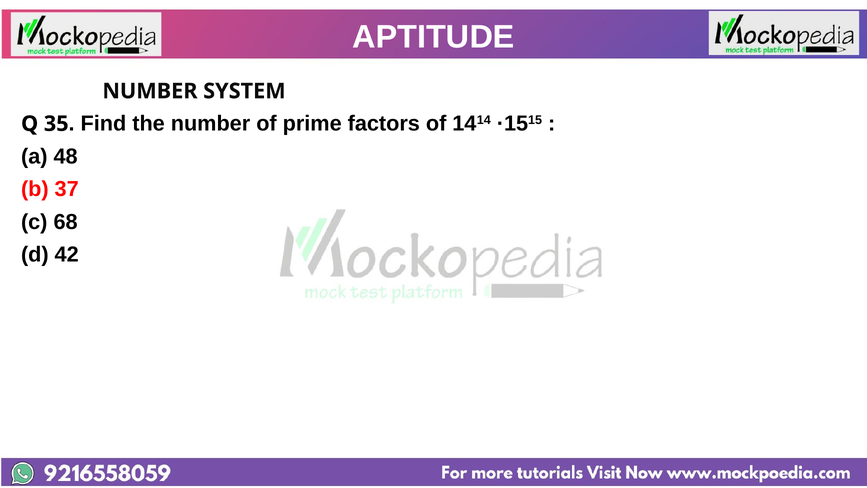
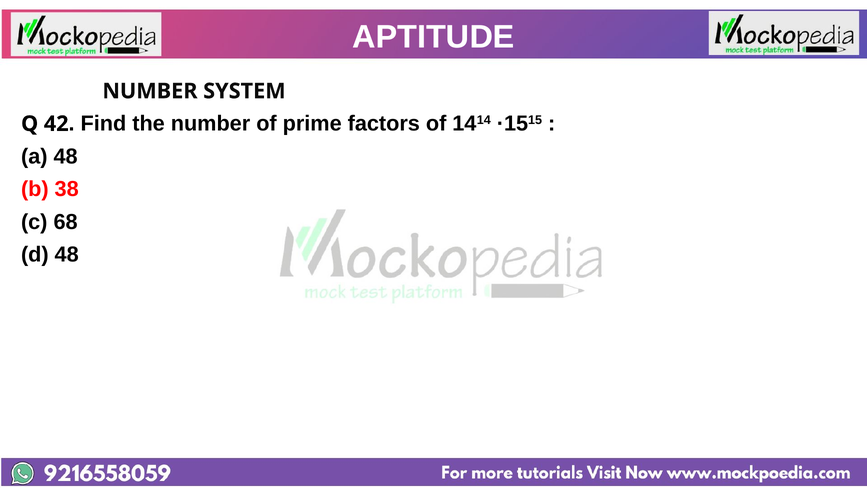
35: 35 -> 42
37: 37 -> 38
d 42: 42 -> 48
